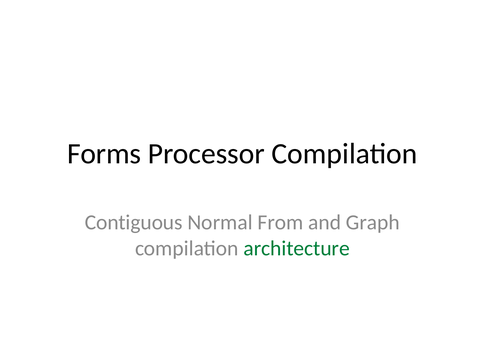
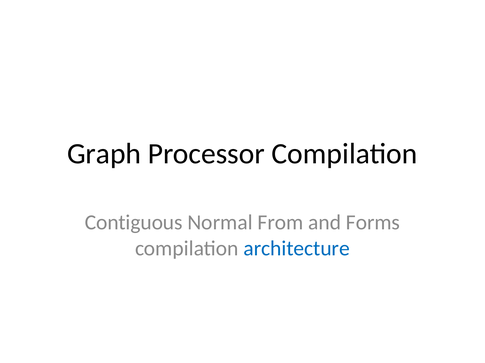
Forms: Forms -> Graph
Graph: Graph -> Forms
architecture colour: green -> blue
